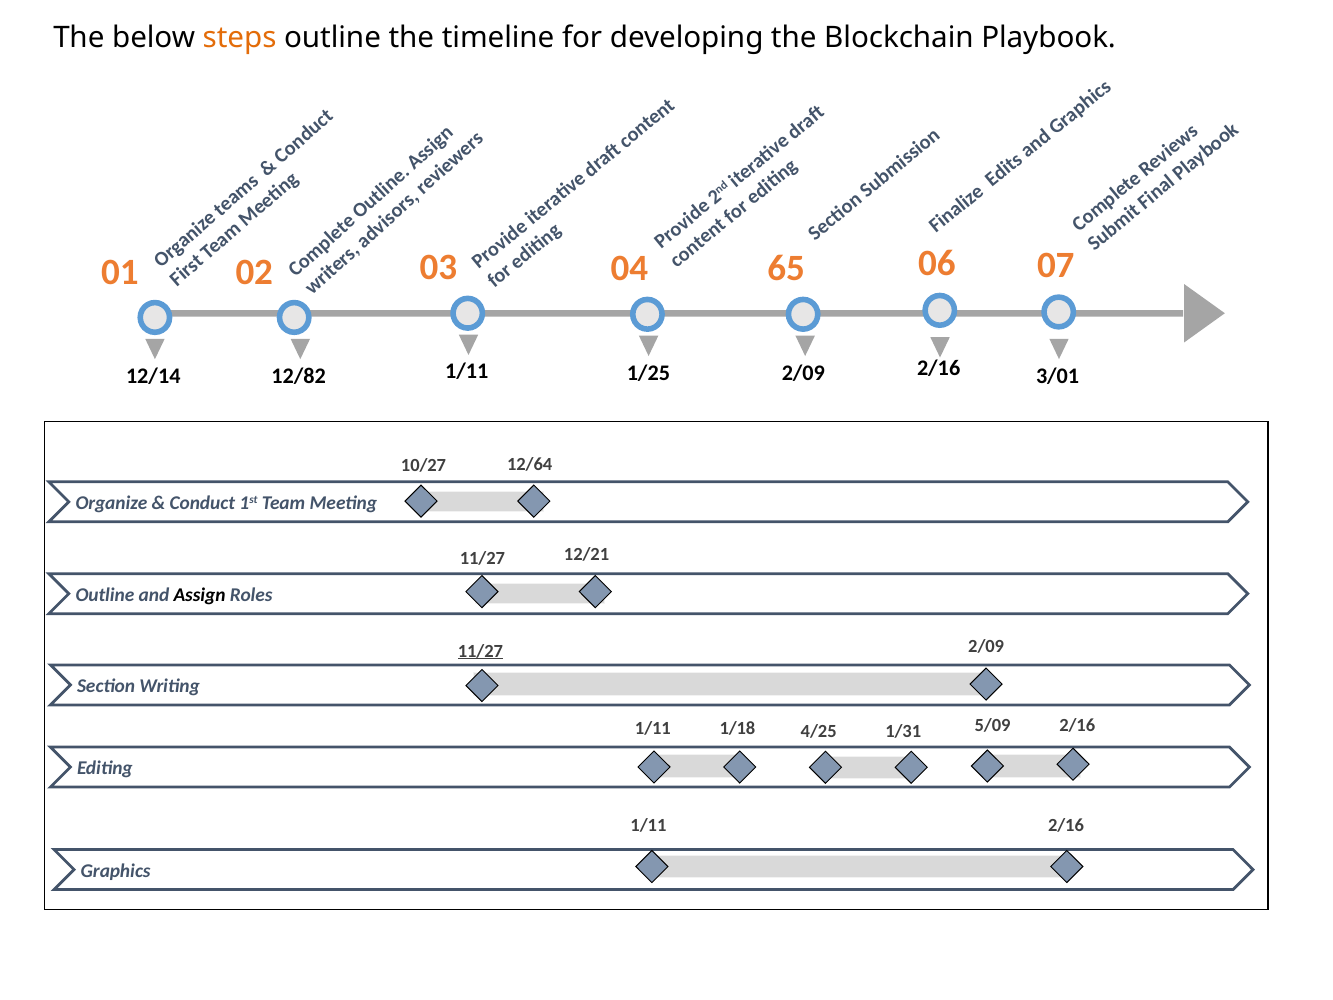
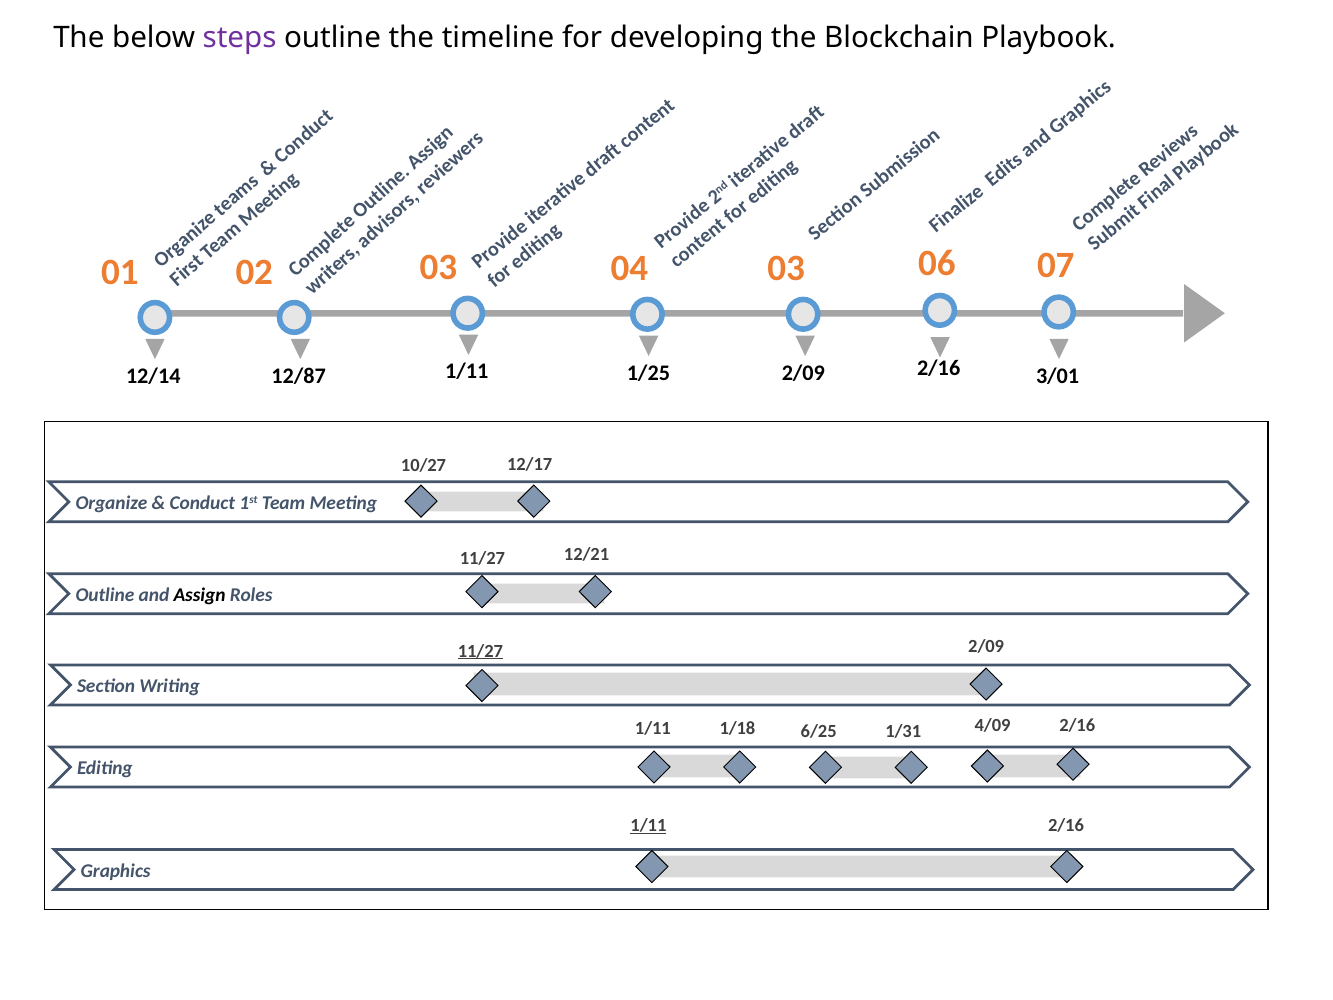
steps colour: orange -> purple
03 65: 65 -> 03
12/82: 12/82 -> 12/87
12/64: 12/64 -> 12/17
4/25: 4/25 -> 6/25
5/09: 5/09 -> 4/09
1/11 at (648, 825) underline: none -> present
